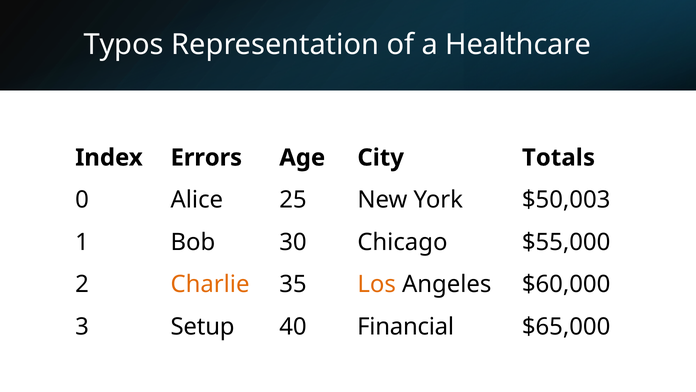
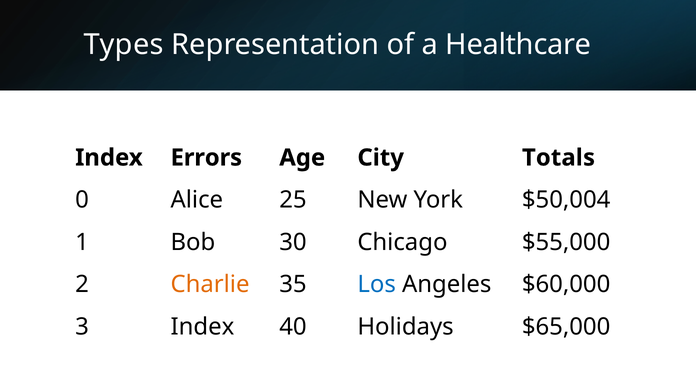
Typos: Typos -> Types
$50,003: $50,003 -> $50,004
Los colour: orange -> blue
3 Setup: Setup -> Index
Financial: Financial -> Holidays
